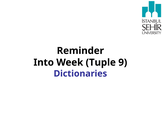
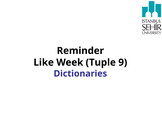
Into: Into -> Like
